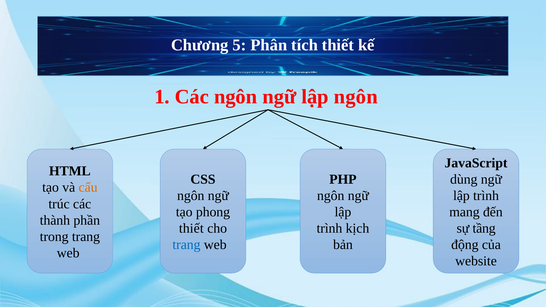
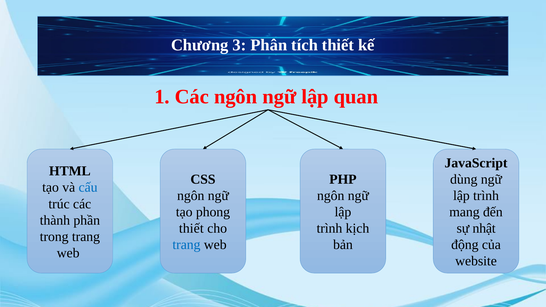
5: 5 -> 3
lập ngôn: ngôn -> quan
cấu colour: orange -> blue
tầng: tầng -> nhật
